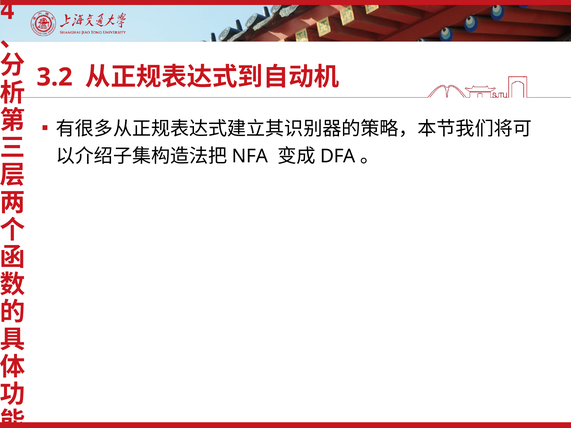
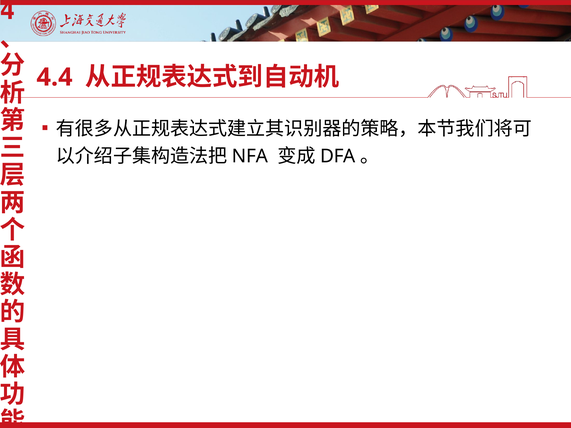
3.2: 3.2 -> 4.4
